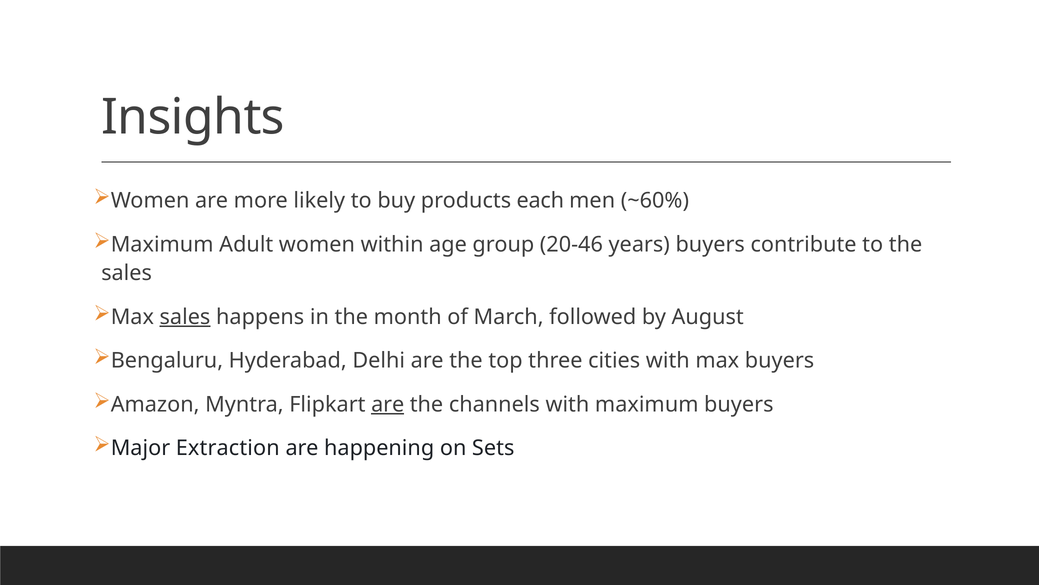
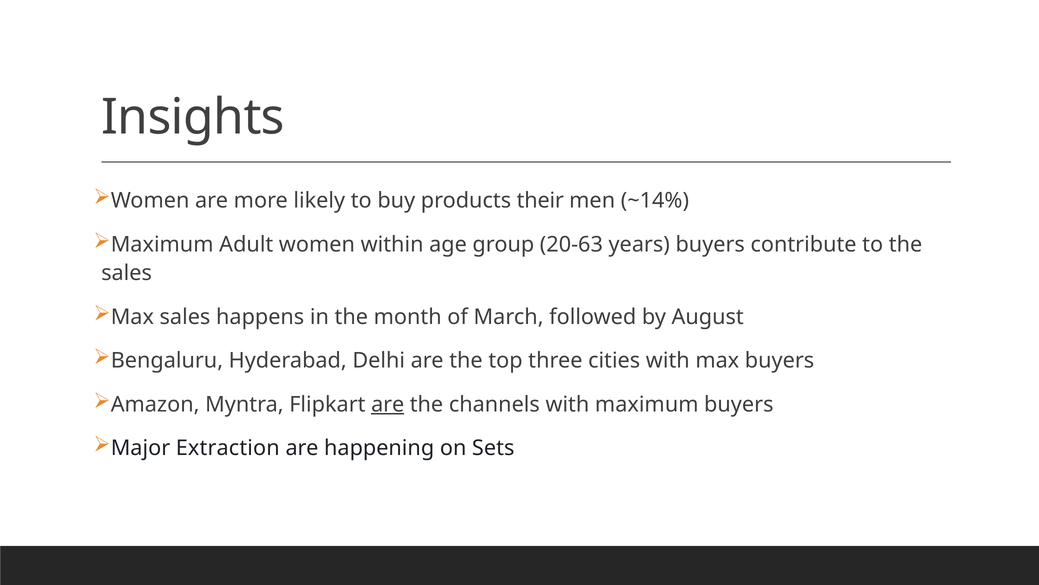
each: each -> their
~60%: ~60% -> ~14%
20-46: 20-46 -> 20-63
sales at (185, 317) underline: present -> none
